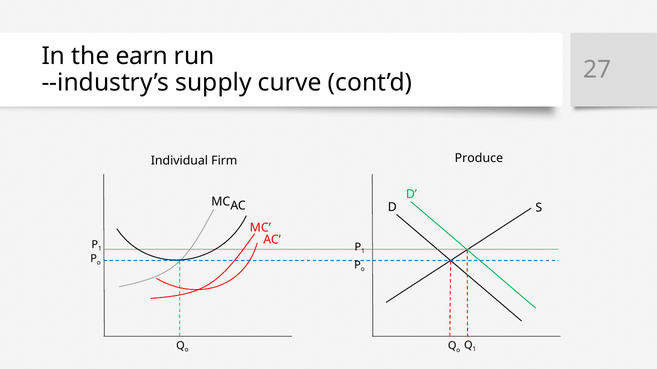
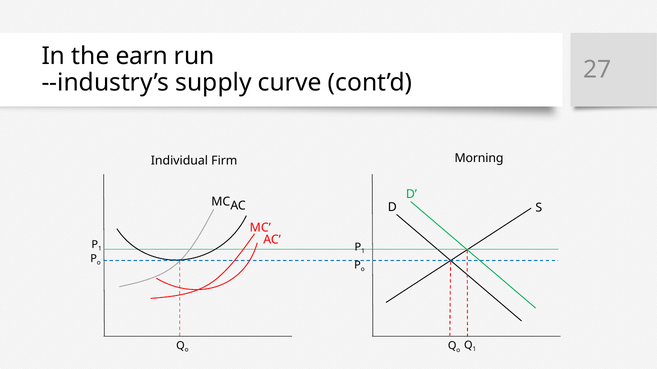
Produce: Produce -> Morning
